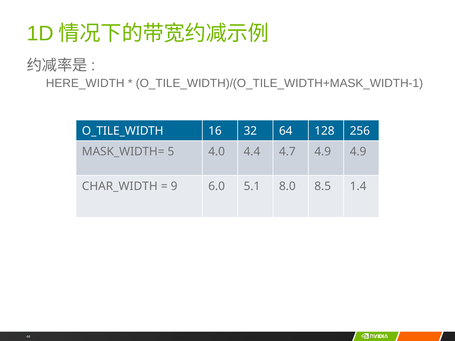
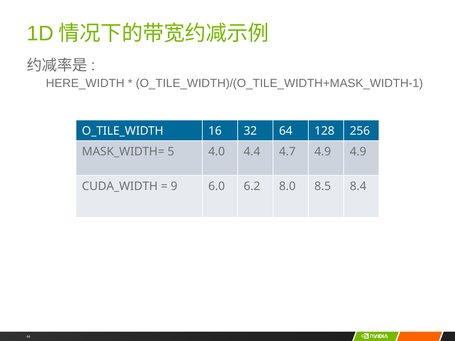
CHAR_WIDTH: CHAR_WIDTH -> CUDA_WIDTH
5.1: 5.1 -> 6.2
1.4: 1.4 -> 8.4
